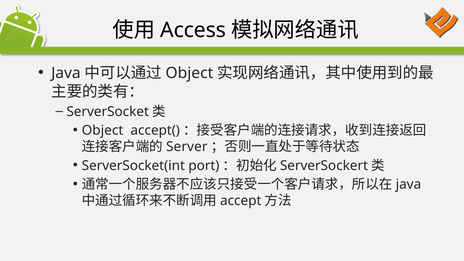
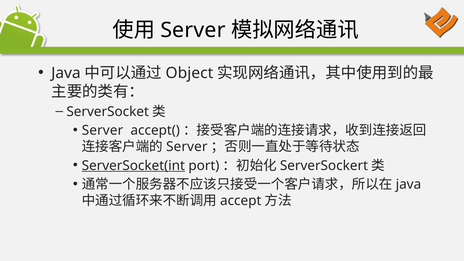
Access at (193, 30): Access -> Server
Object at (103, 130): Object -> Server
ServerSocket(int underline: none -> present
